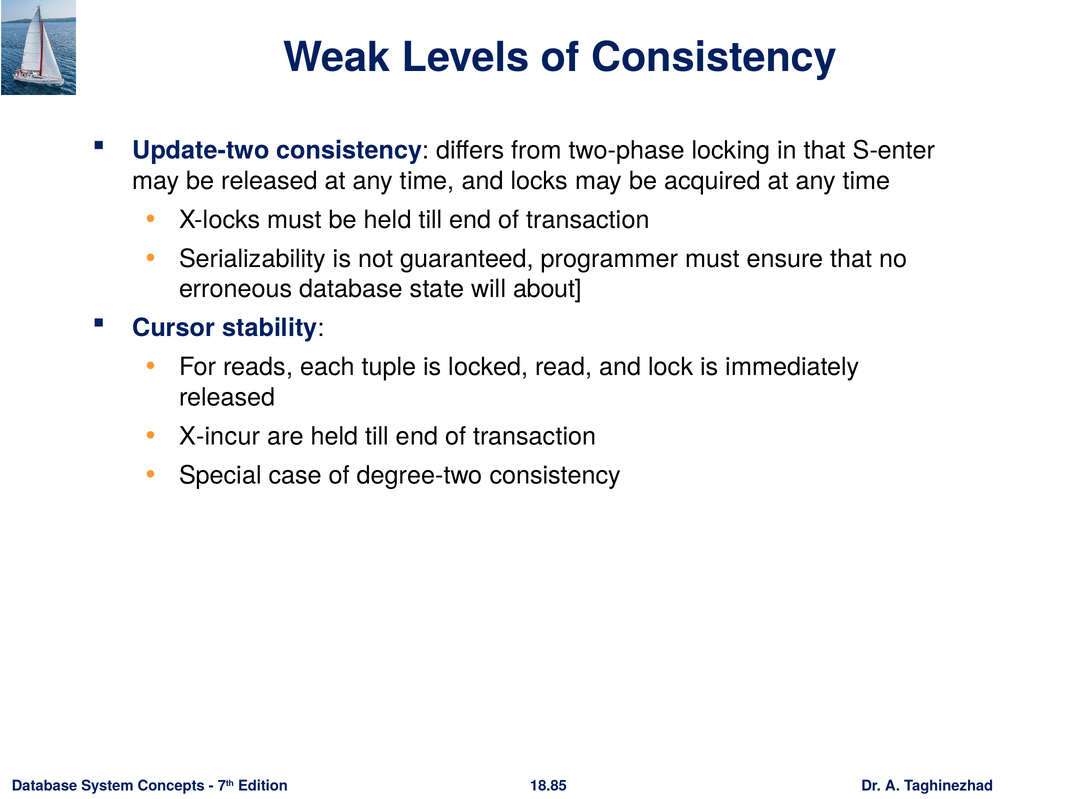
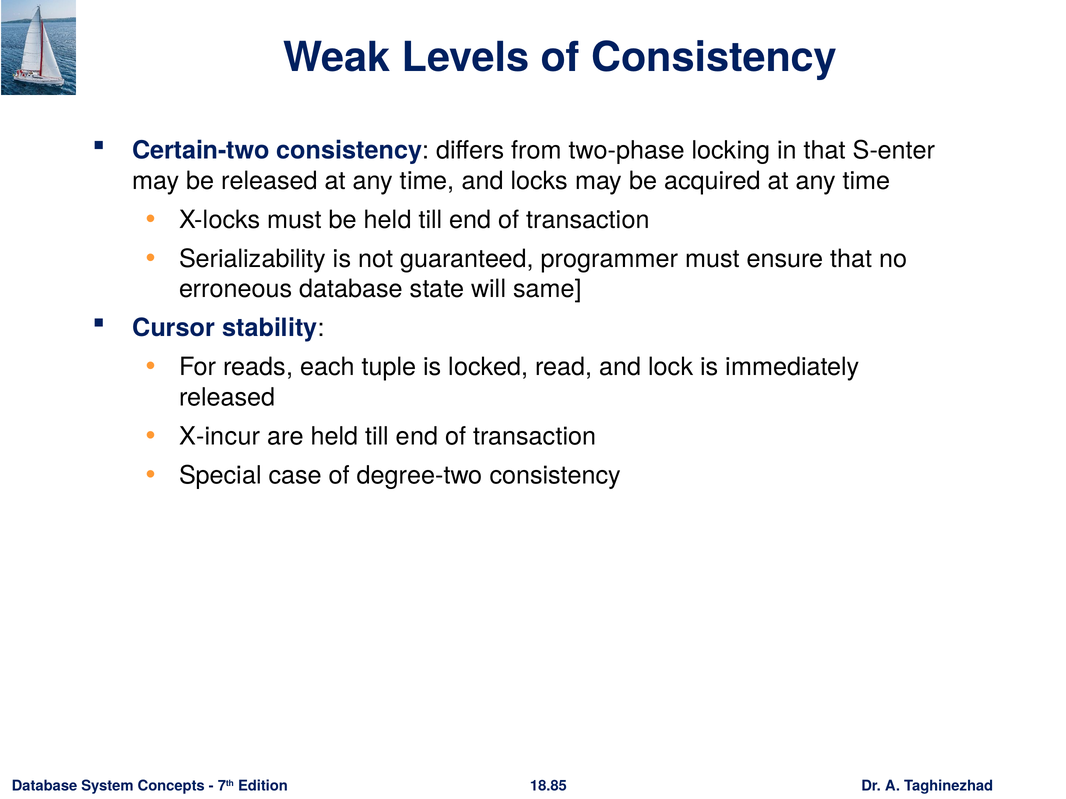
Update-two: Update-two -> Certain-two
about: about -> same
